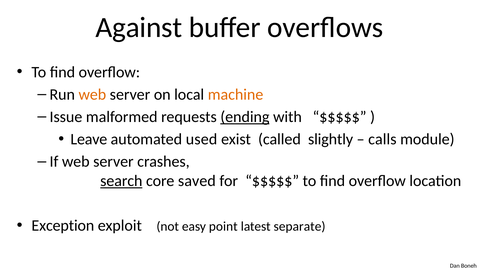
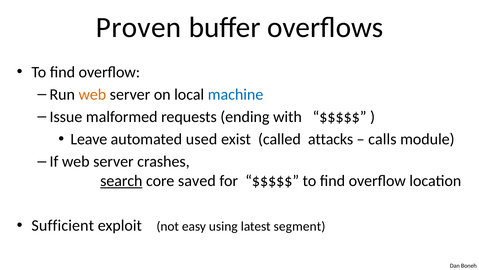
Against: Against -> Proven
machine colour: orange -> blue
ending underline: present -> none
slightly: slightly -> attacks
Exception: Exception -> Sufficient
point: point -> using
separate: separate -> segment
